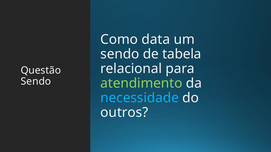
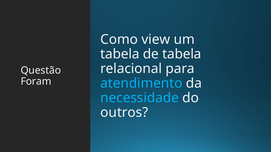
data: data -> view
sendo at (120, 54): sendo -> tabela
Sendo at (36, 82): Sendo -> Foram
atendimento colour: light green -> light blue
